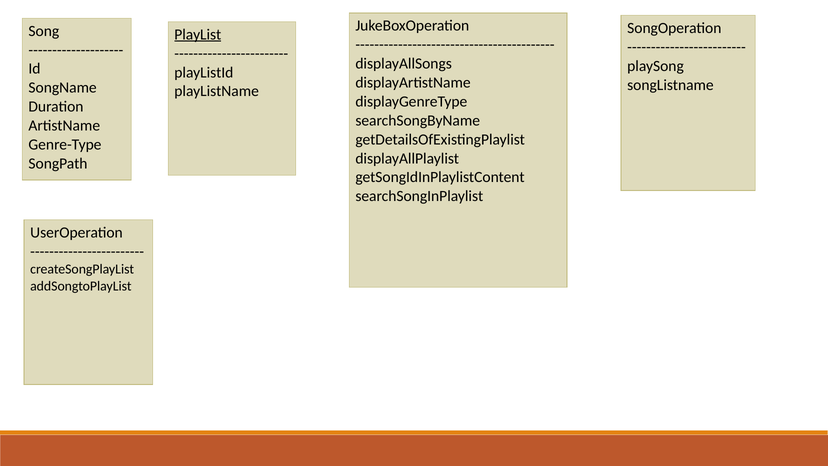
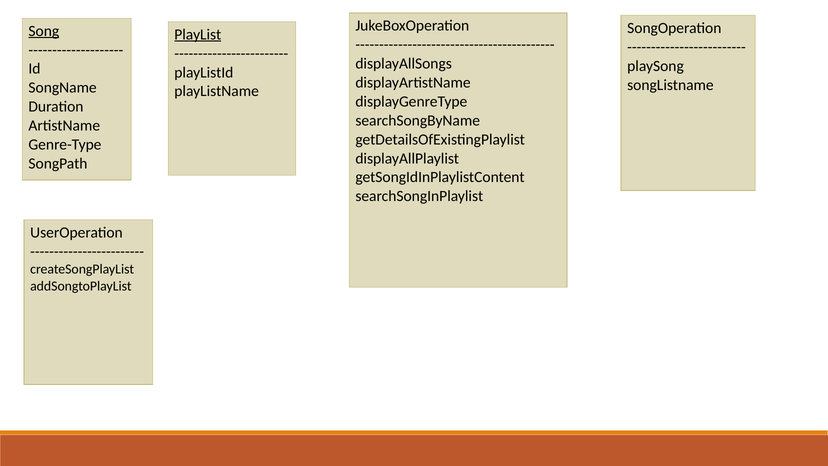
Song underline: none -> present
